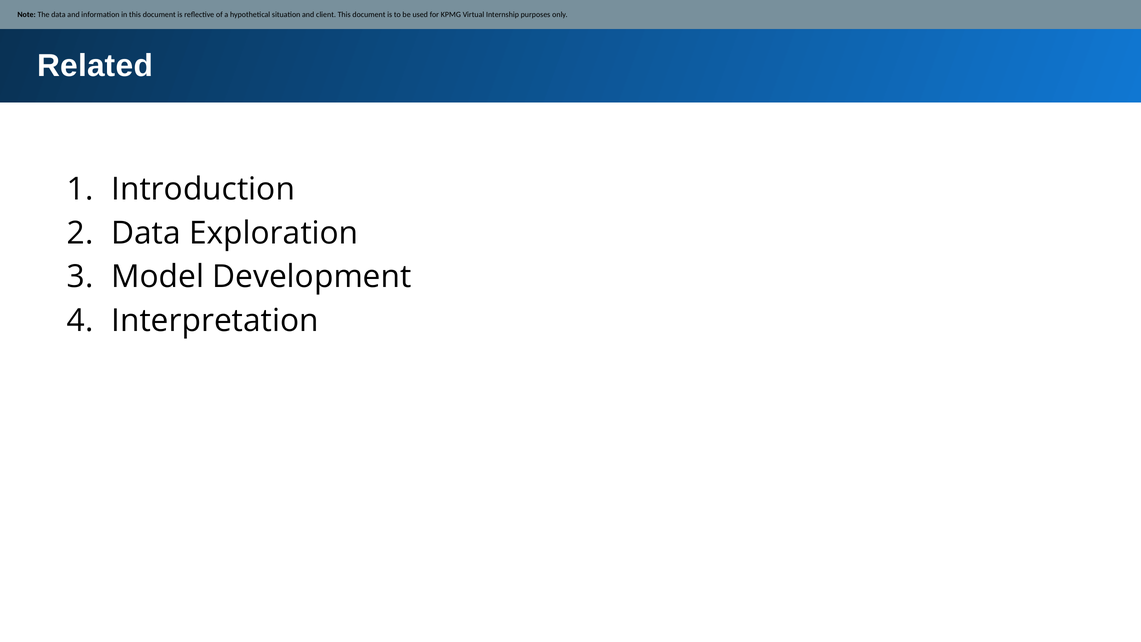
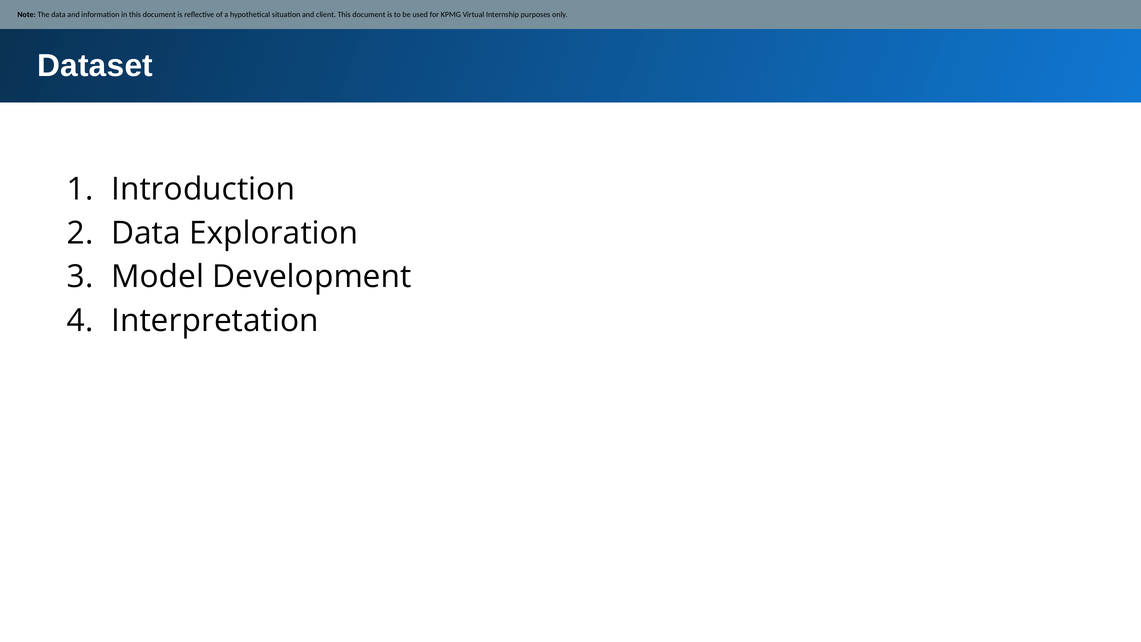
Related: Related -> Dataset
